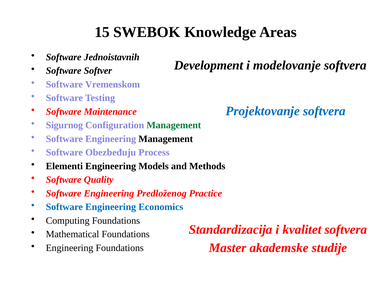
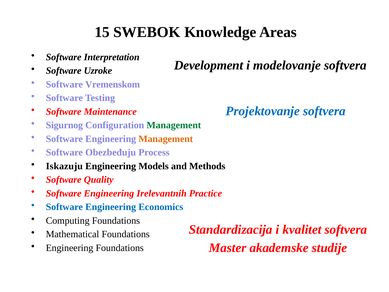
Jednoistavnih: Jednoistavnih -> Interpretation
Softver: Softver -> Uzroke
Management at (166, 139) colour: black -> orange
Elementi: Elementi -> Iskazuju
Predloženog: Predloženog -> Irelevantnih
